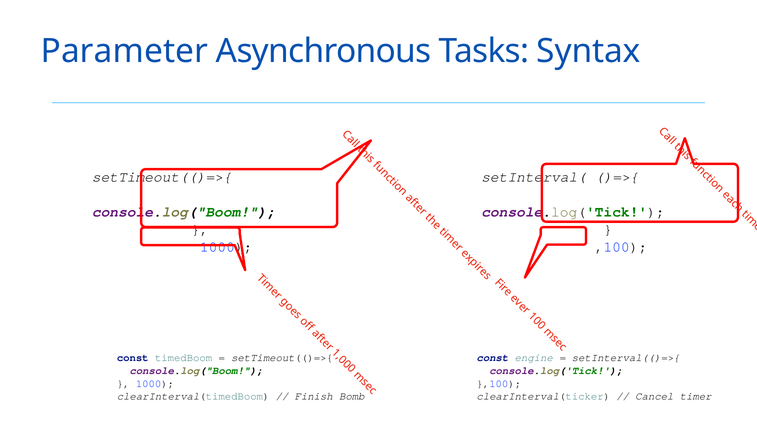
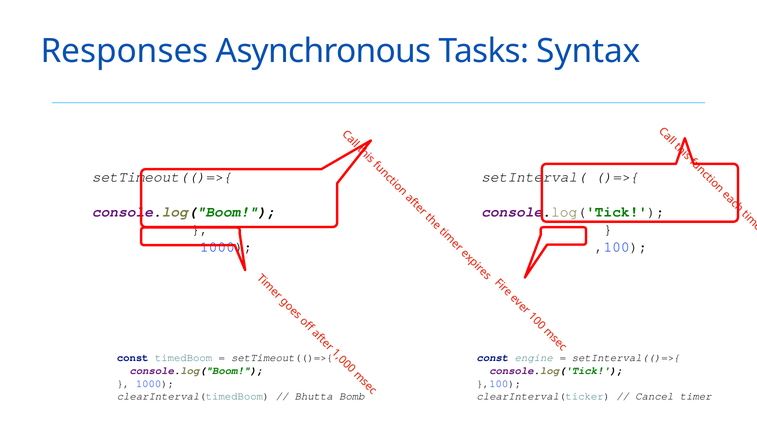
Parameter: Parameter -> Responses
Finish: Finish -> Bhutta
